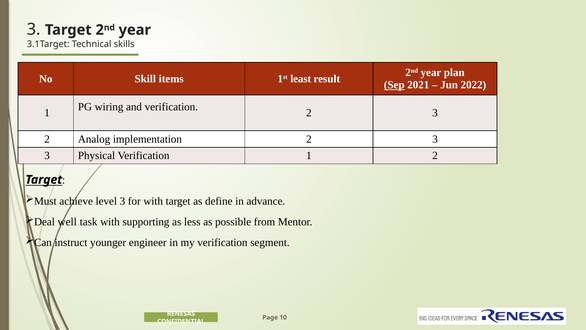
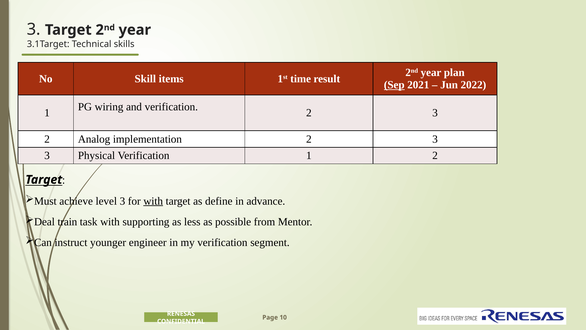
least: least -> time
with at (153, 201) underline: none -> present
well: well -> train
